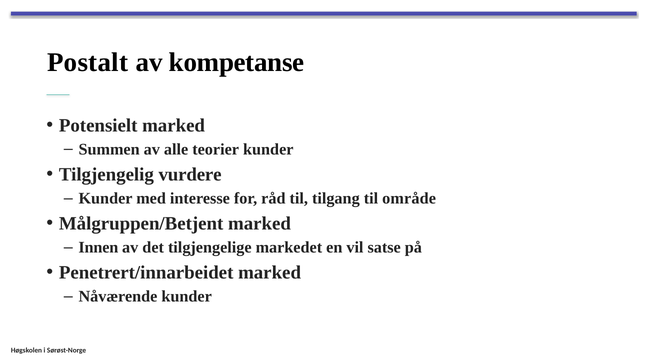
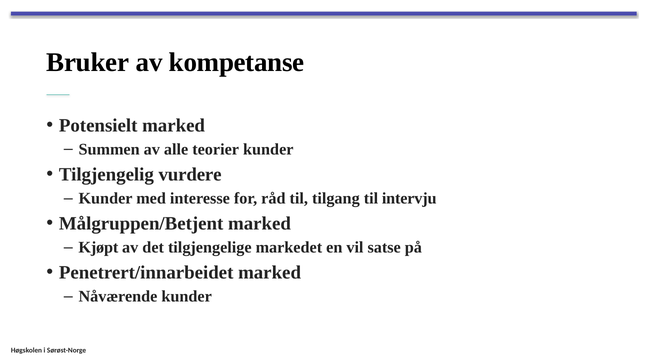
Postalt: Postalt -> Bruker
område: område -> intervju
Innen: Innen -> Kjøpt
